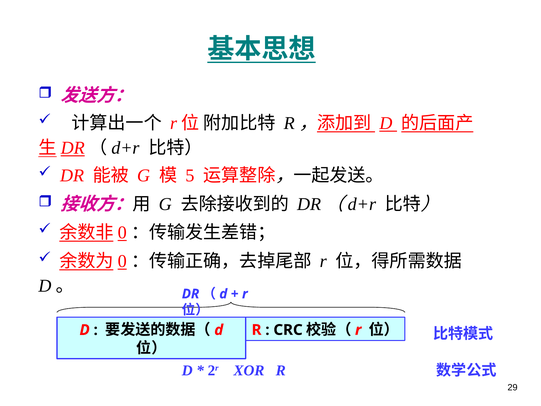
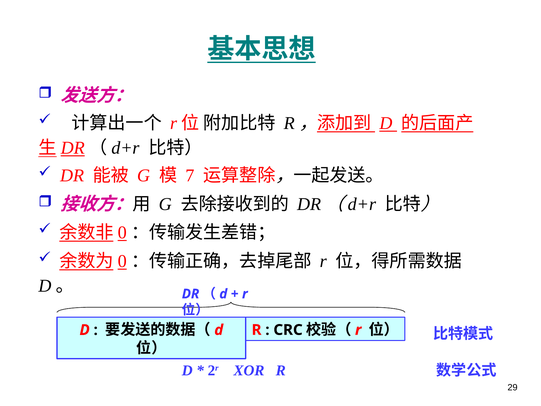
5: 5 -> 7
